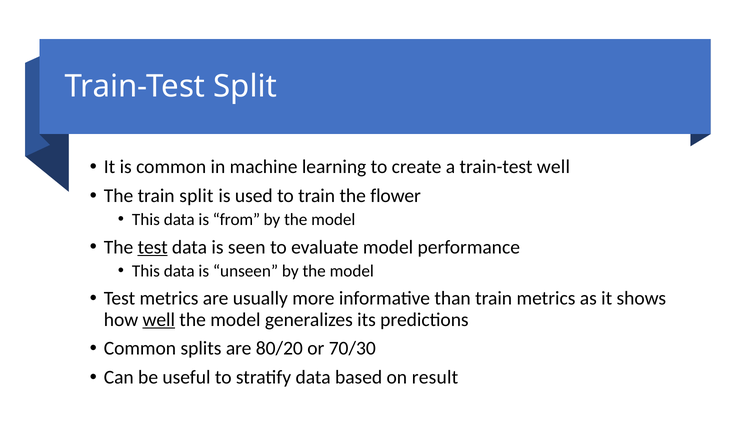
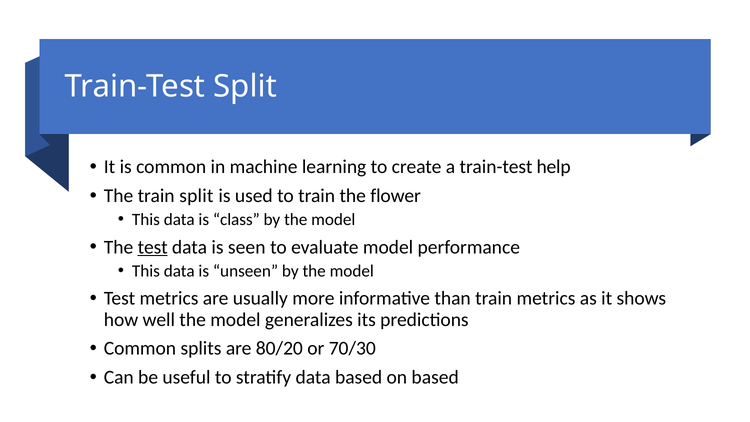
train-test well: well -> help
from: from -> class
well at (159, 319) underline: present -> none
on result: result -> based
